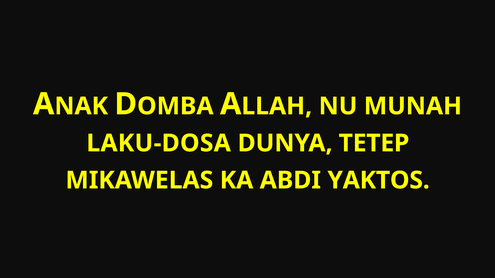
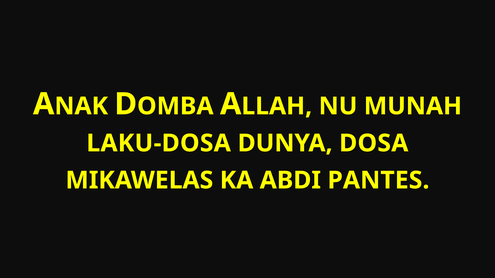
TETEP: TETEP -> DOSA
YAKTOS: YAKTOS -> PANTES
